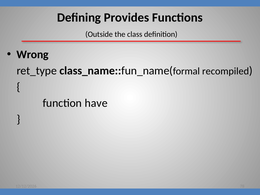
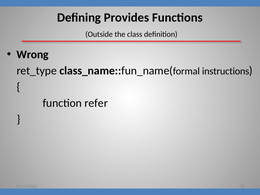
recompiled: recompiled -> instructions
have: have -> refer
